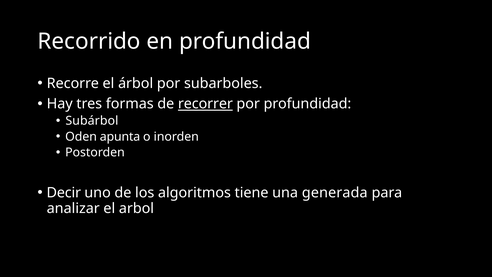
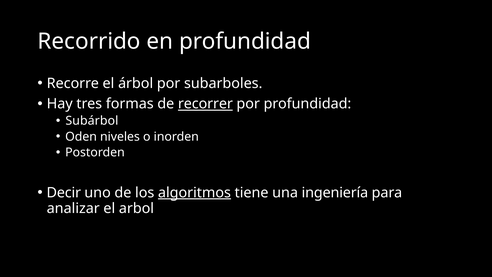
apunta: apunta -> niveles
algoritmos underline: none -> present
generada: generada -> ingeniería
